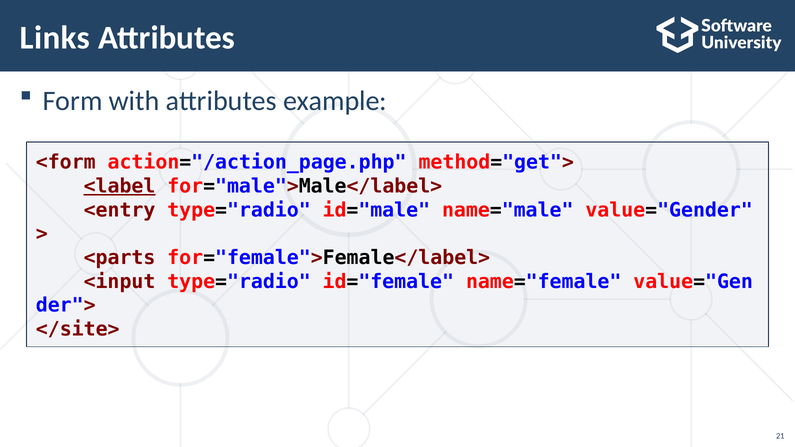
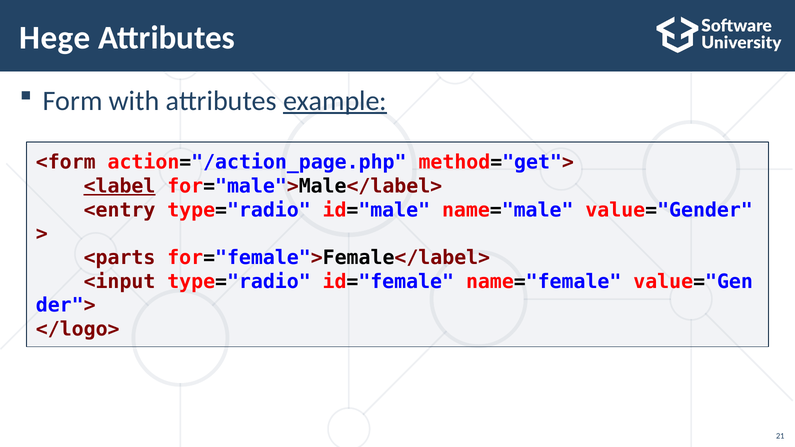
Links: Links -> Hege
example underline: none -> present
</site>: </site> -> </logo>
